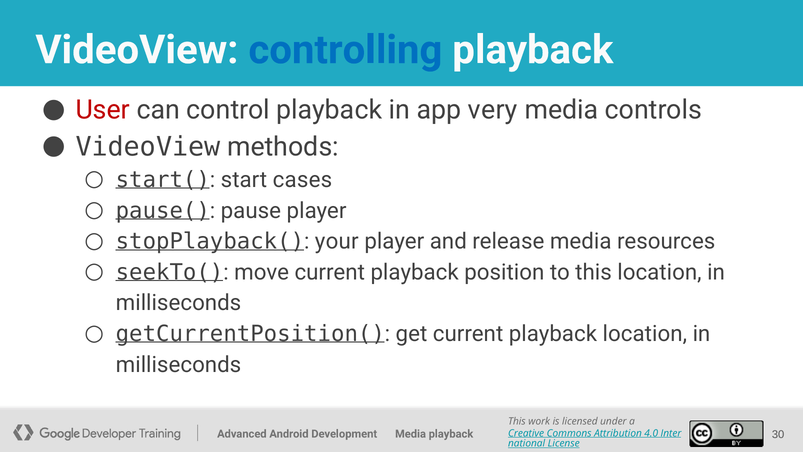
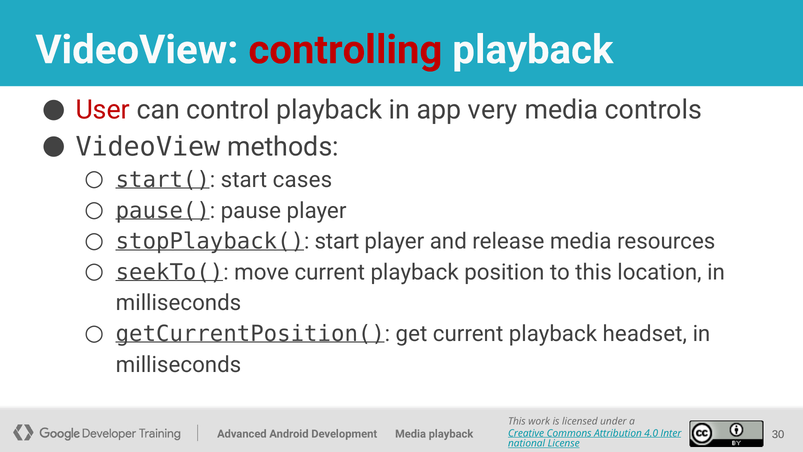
controlling colour: blue -> red
stopPlayback( your: your -> start
playback location: location -> headset
